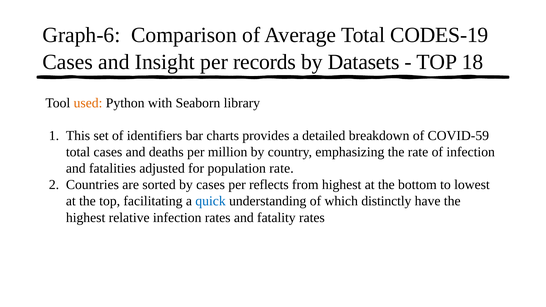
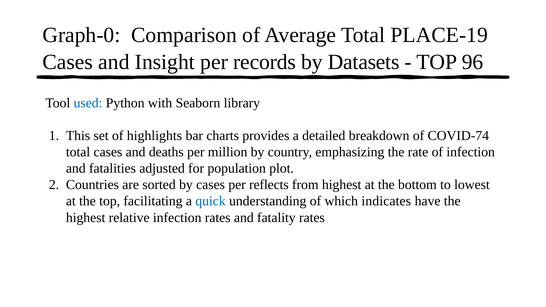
Graph-6: Graph-6 -> Graph-0
CODES-19: CODES-19 -> PLACE-19
18: 18 -> 96
used colour: orange -> blue
identifiers: identifiers -> highlights
COVID-59: COVID-59 -> COVID-74
population rate: rate -> plot
distinctly: distinctly -> indicates
